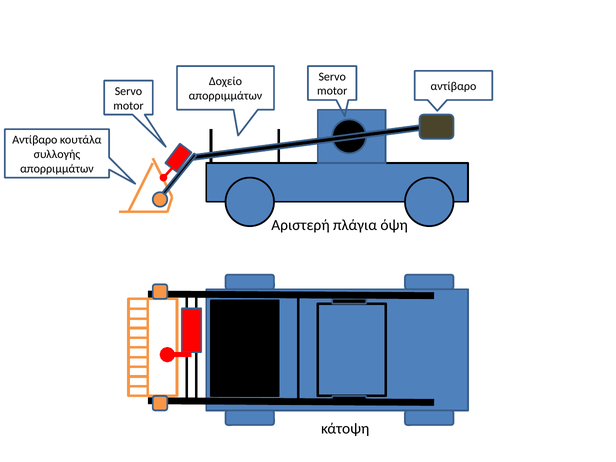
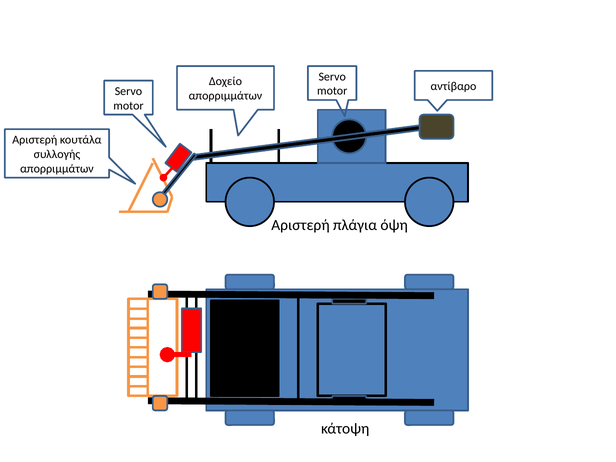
Αντίβαρο at (35, 140): Αντίβαρο -> Αριστερή
